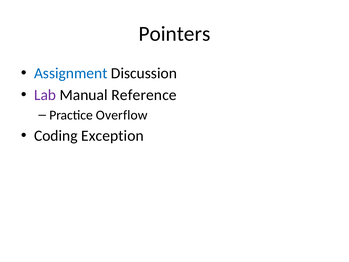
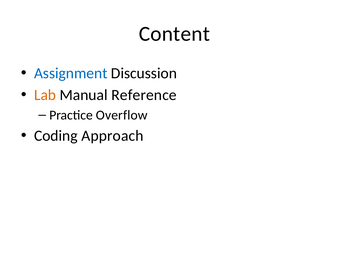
Pointers: Pointers -> Content
Lab colour: purple -> orange
Exception: Exception -> Approach
